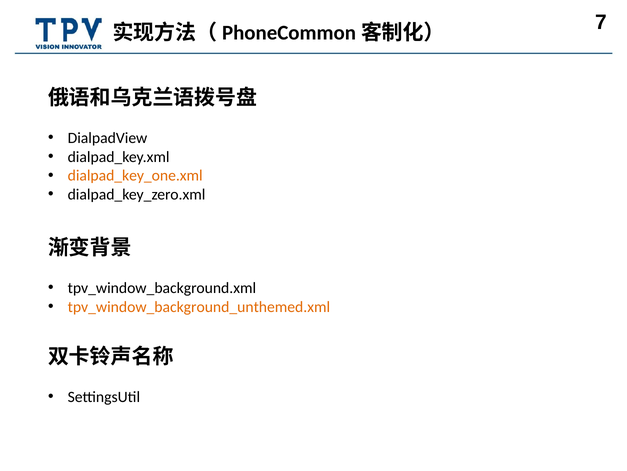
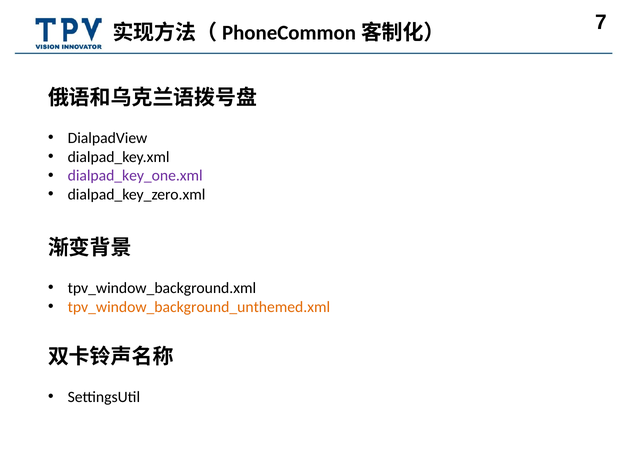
dialpad_key_one.xml colour: orange -> purple
